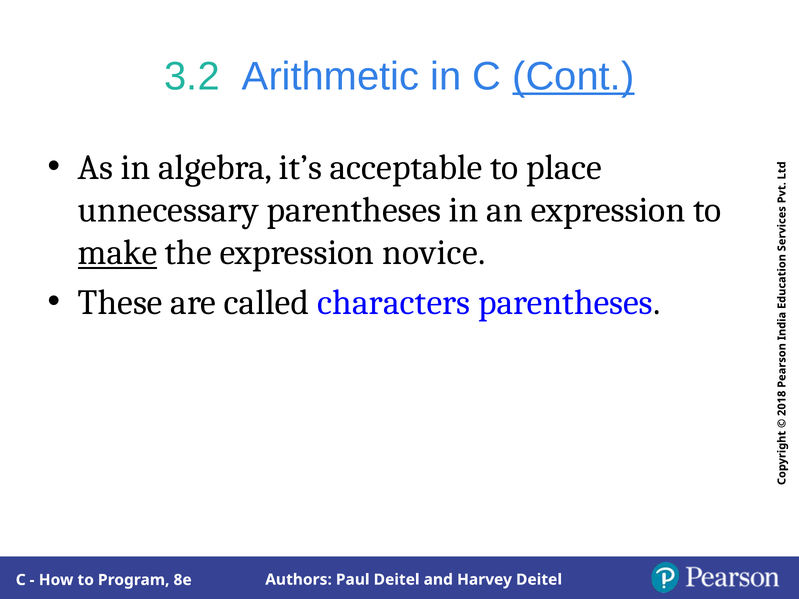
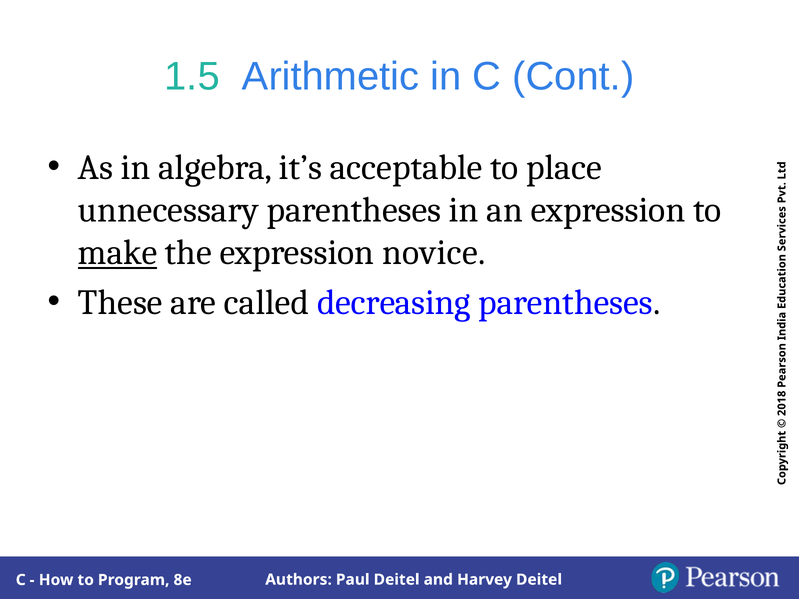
3.2: 3.2 -> 1.5
Cont underline: present -> none
characters: characters -> decreasing
